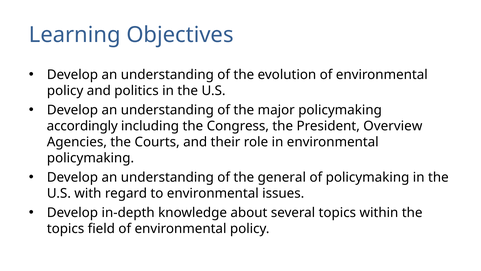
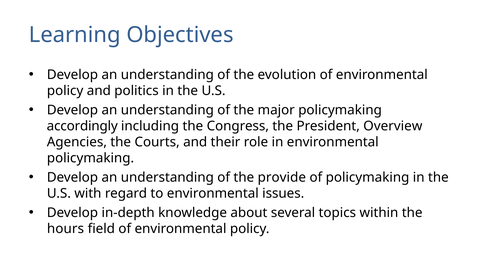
general: general -> provide
topics at (66, 228): topics -> hours
